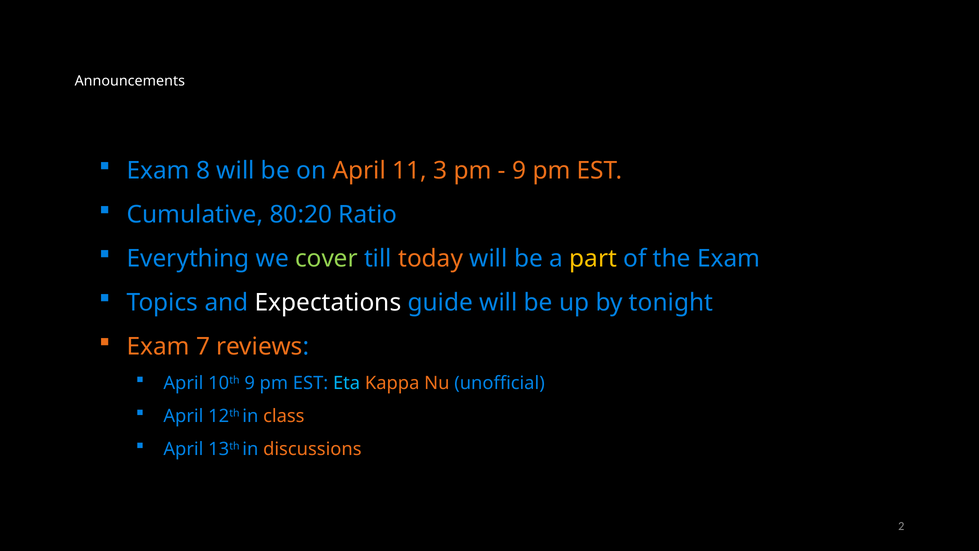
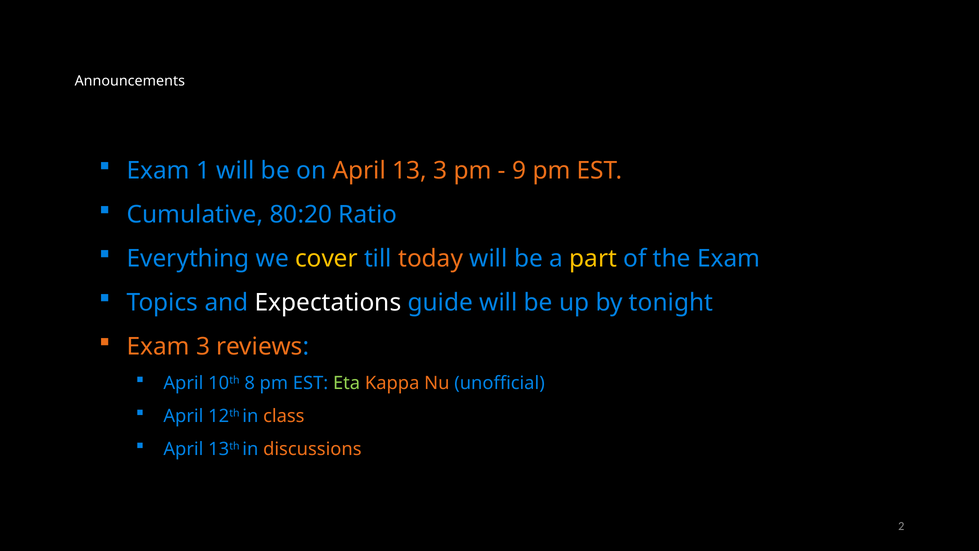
8: 8 -> 1
11: 11 -> 13
cover colour: light green -> yellow
Exam 7: 7 -> 3
10th 9: 9 -> 8
Eta colour: light blue -> light green
